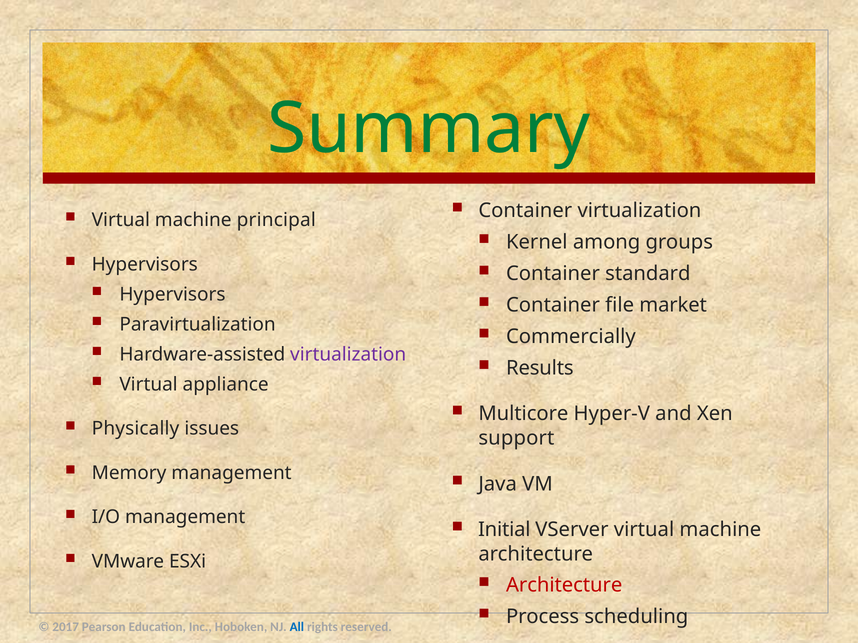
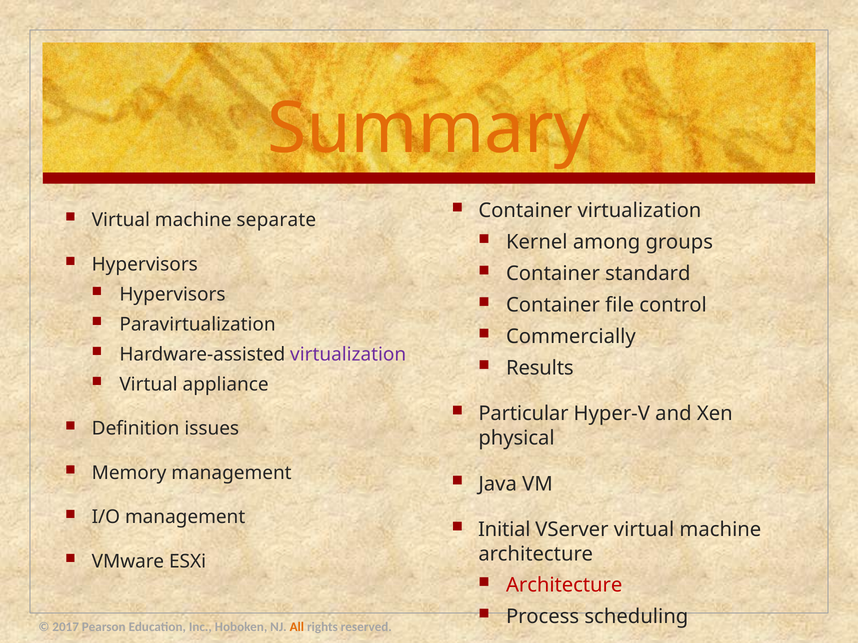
Summary colour: green -> orange
principal: principal -> separate
market: market -> control
Multicore: Multicore -> Particular
Physically: Physically -> Definition
support: support -> physical
All colour: blue -> orange
